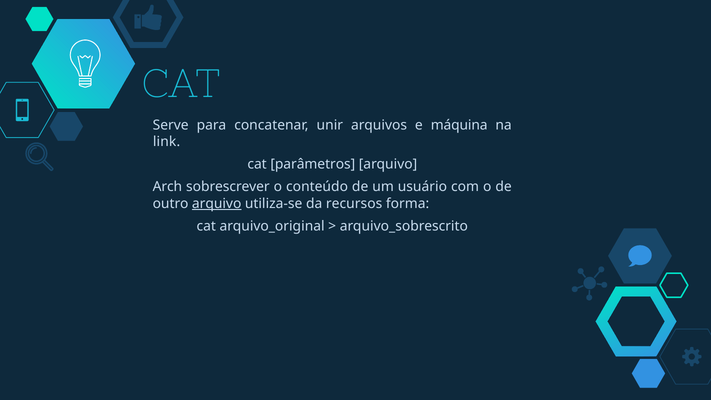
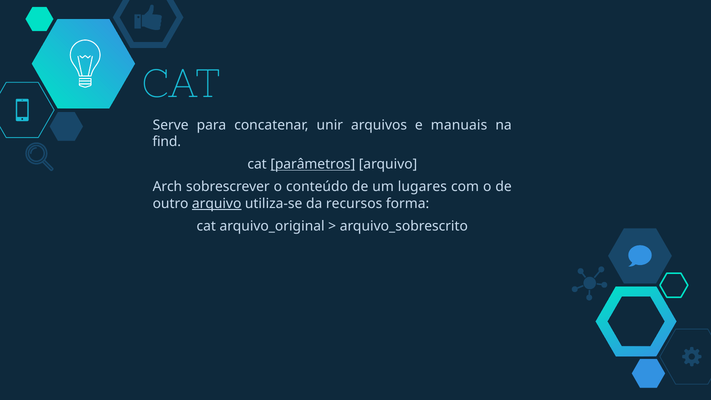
máquina: máquina -> manuais
link: link -> find
parâmetros underline: none -> present
usuário: usuário -> lugares
